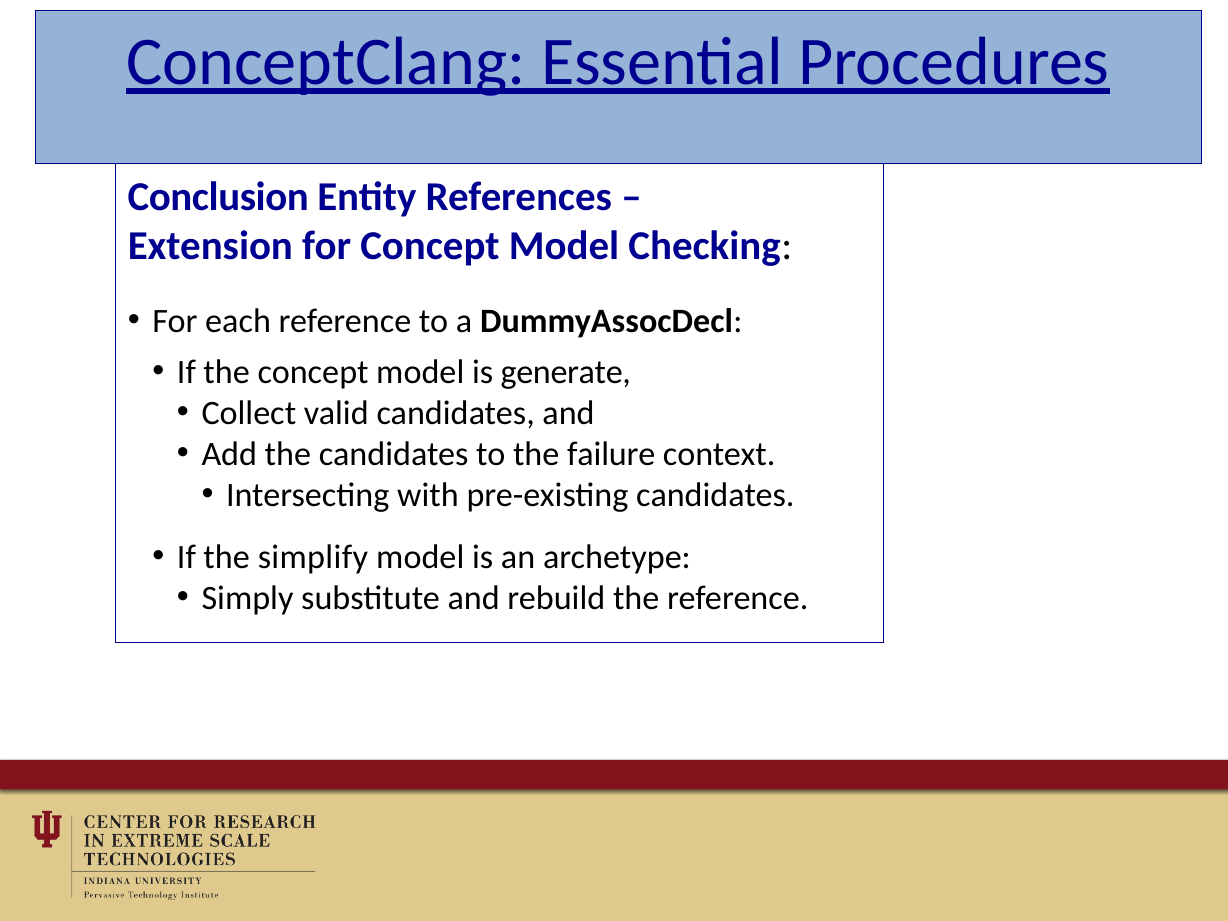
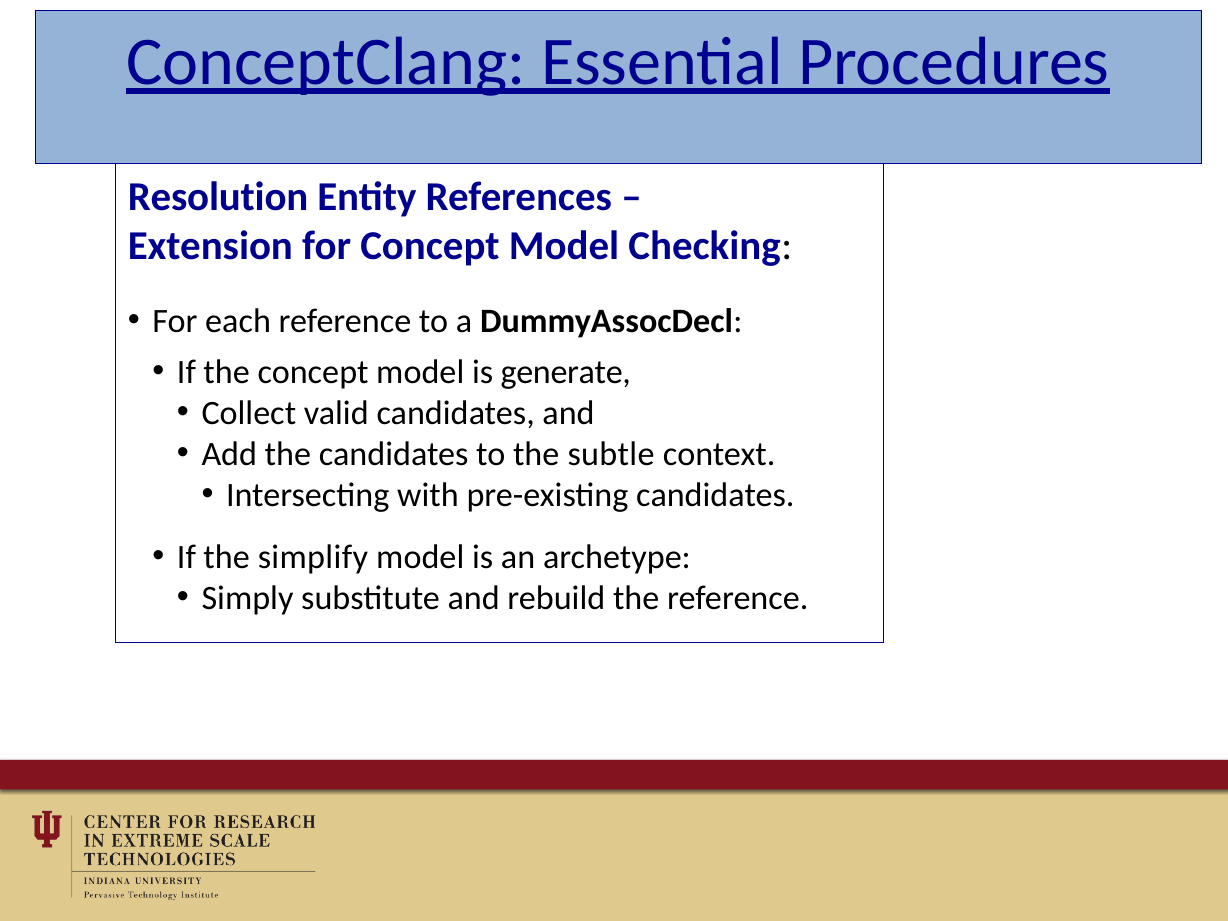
Conclusion: Conclusion -> Resolution
failure: failure -> subtle
